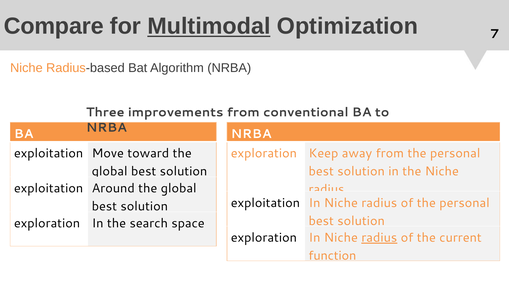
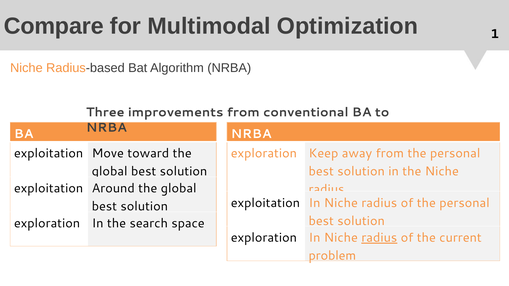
Multimodal underline: present -> none
7: 7 -> 1
function: function -> problem
